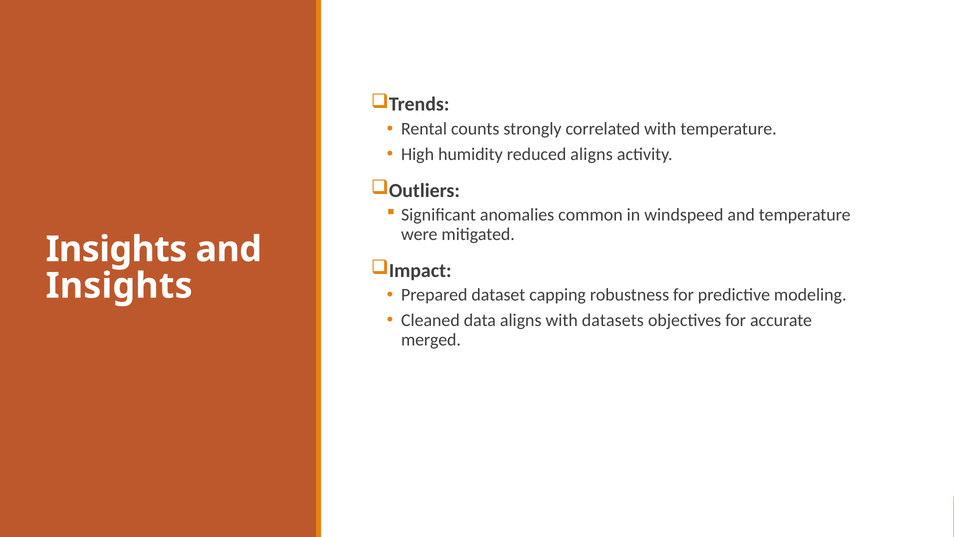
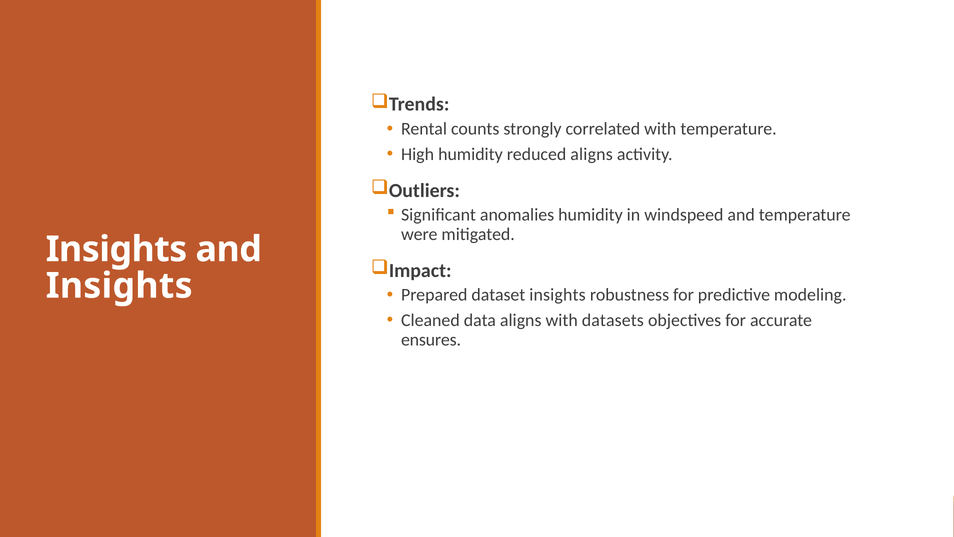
anomalies common: common -> humidity
dataset capping: capping -> insights
merged: merged -> ensures
